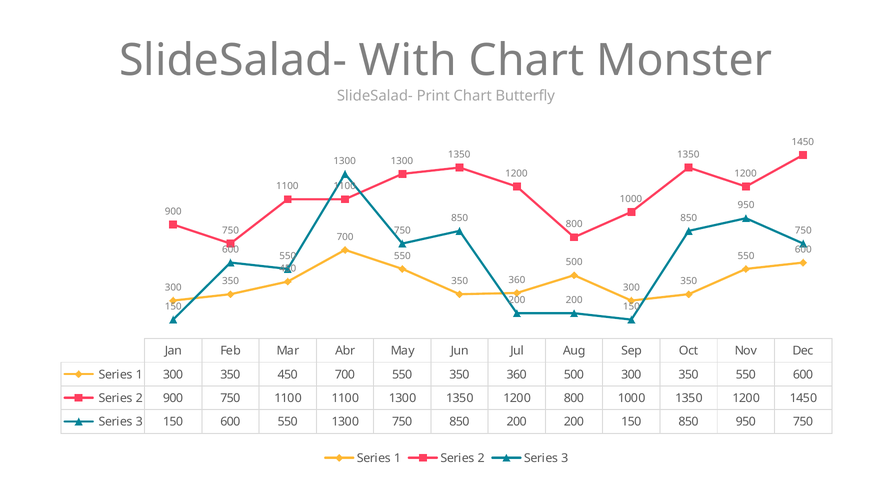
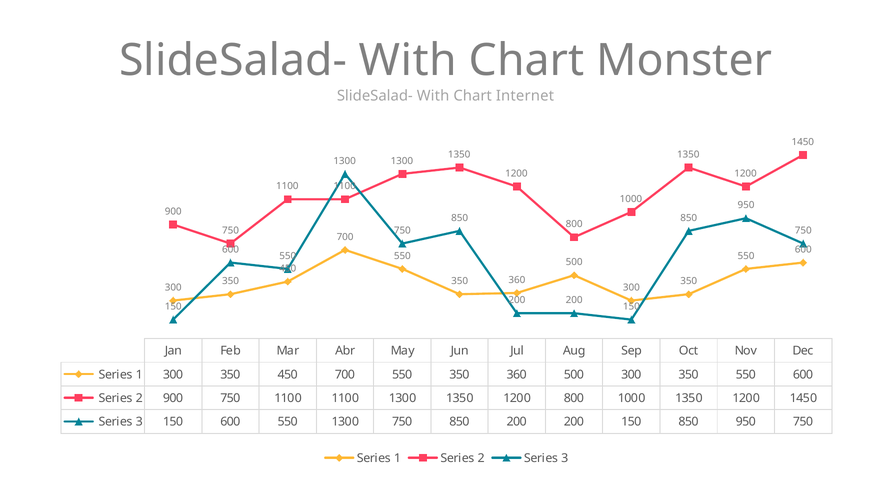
Print at (433, 96): Print -> With
Butterfly: Butterfly -> Internet
